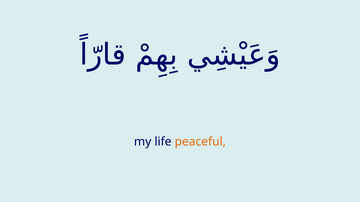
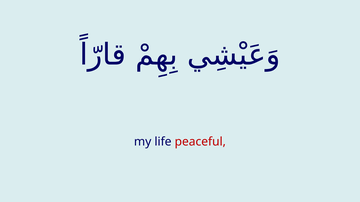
peaceful colour: orange -> red
